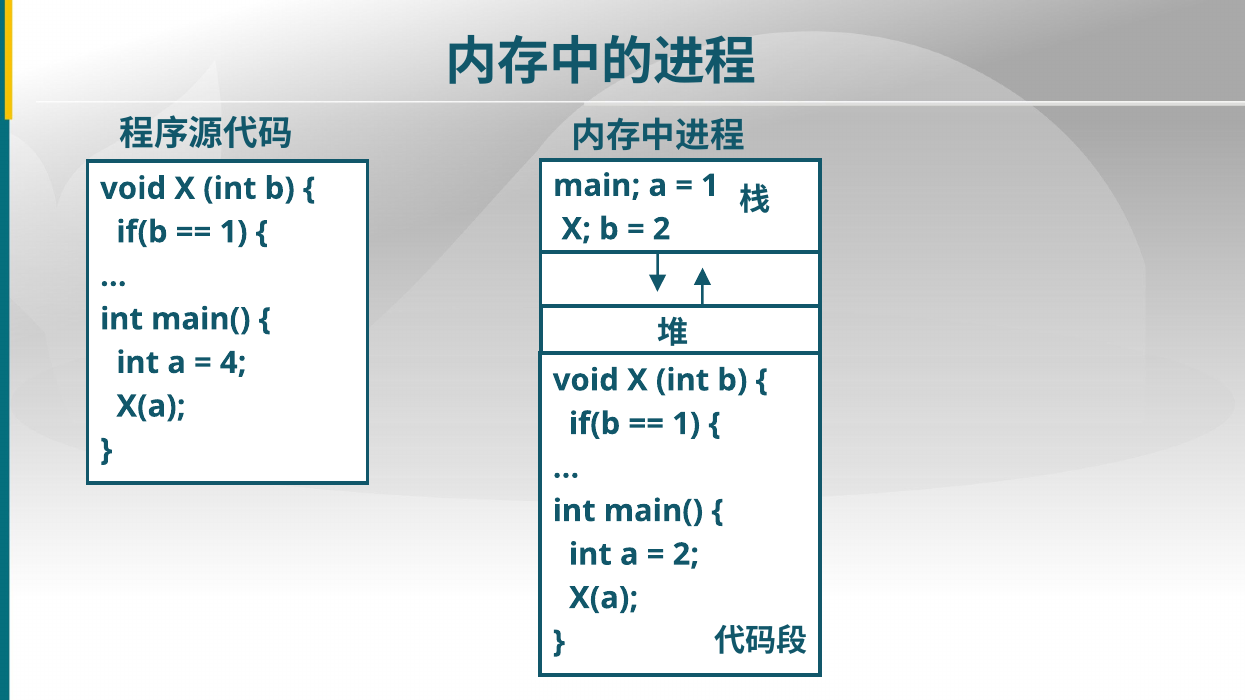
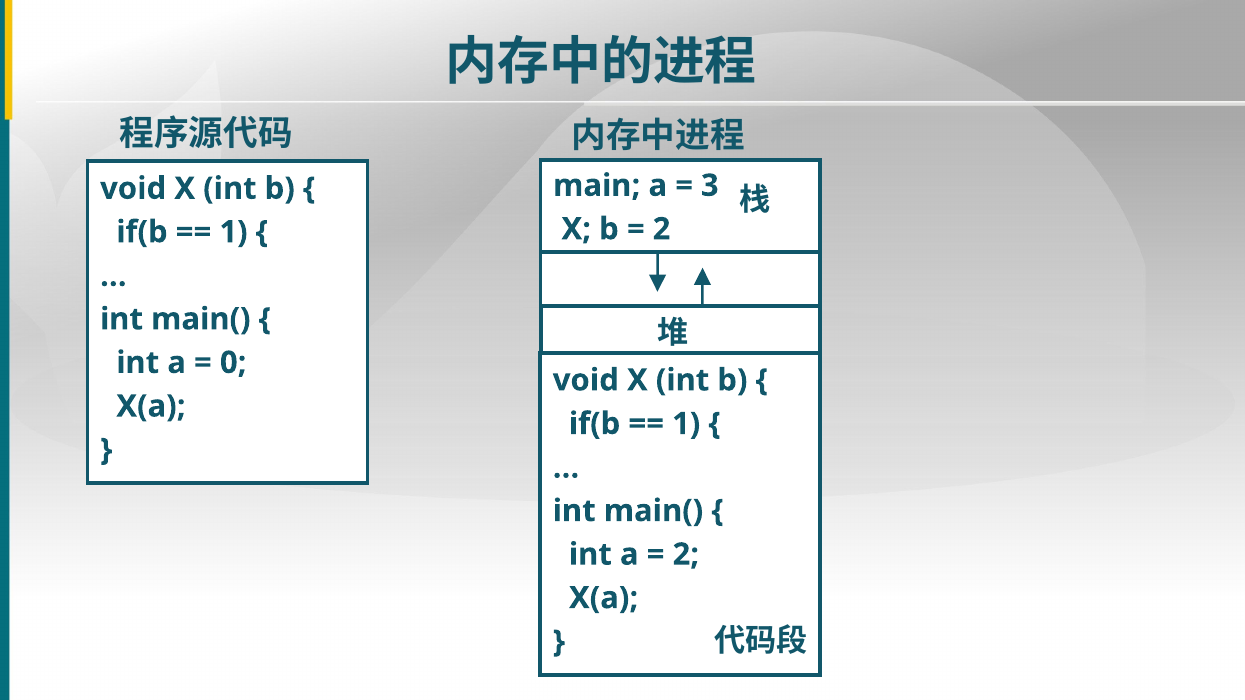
1 at (710, 186): 1 -> 3
4: 4 -> 0
